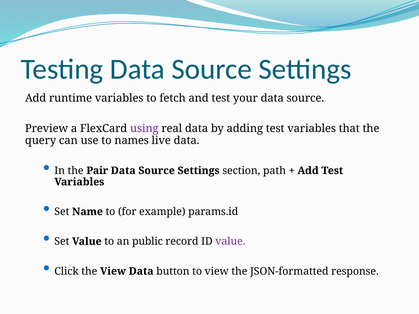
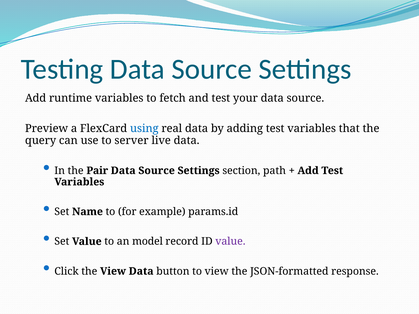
using colour: purple -> blue
names: names -> server
public: public -> model
